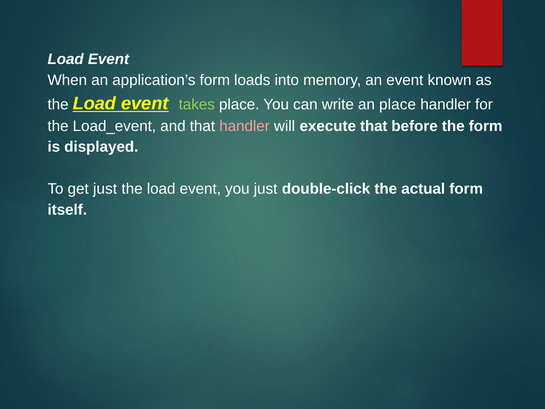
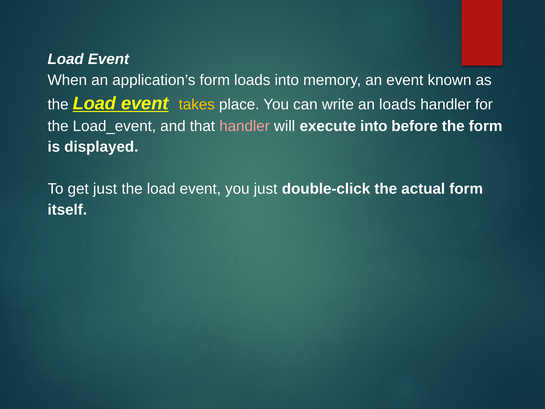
takes colour: light green -> yellow
an place: place -> loads
execute that: that -> into
